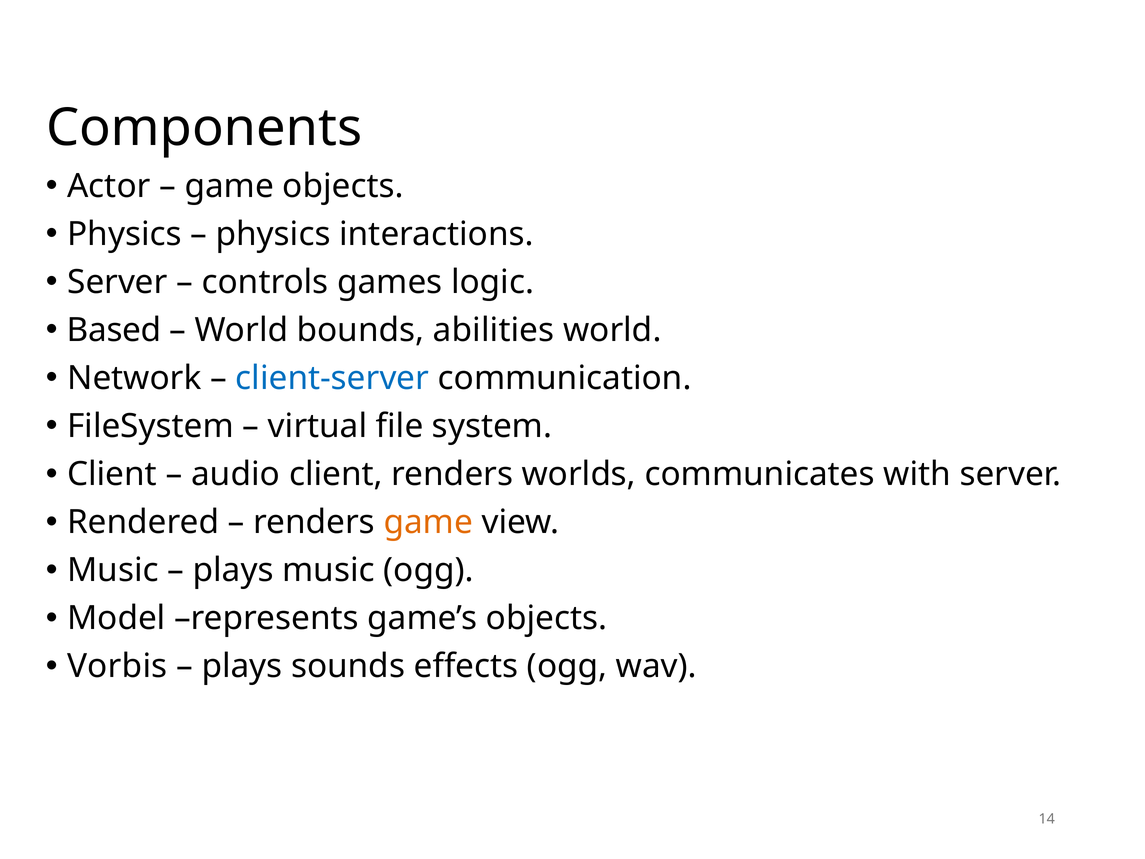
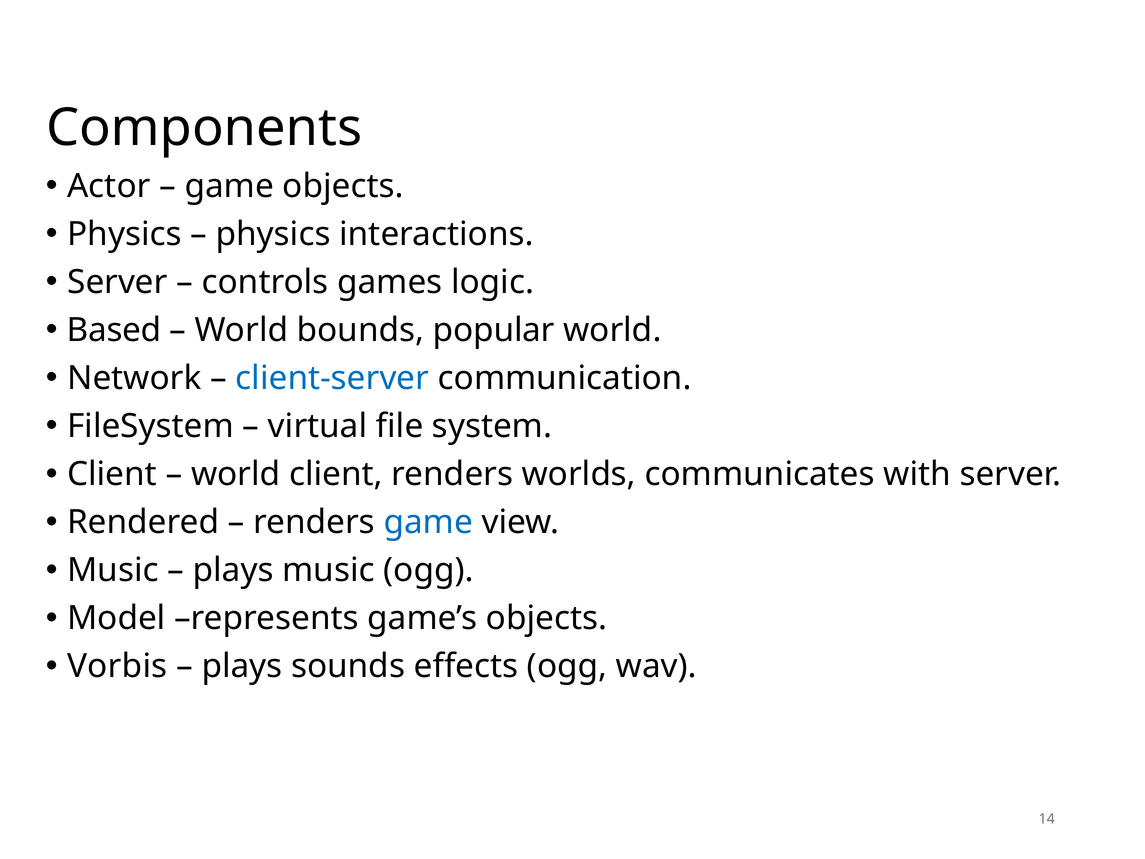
abilities: abilities -> popular
audio at (236, 474): audio -> world
game at (428, 522) colour: orange -> blue
